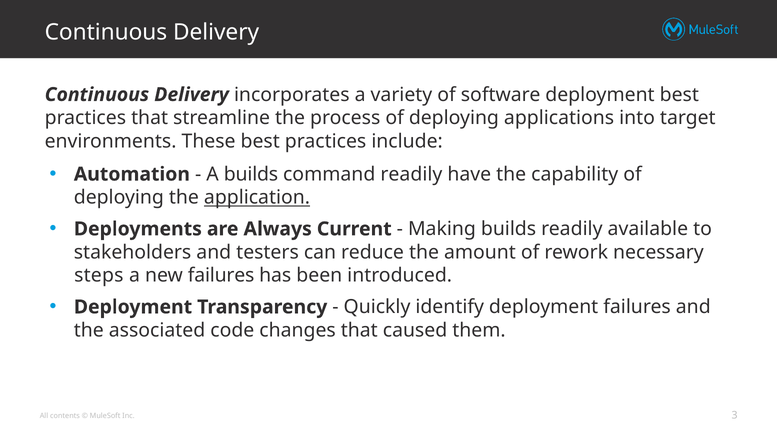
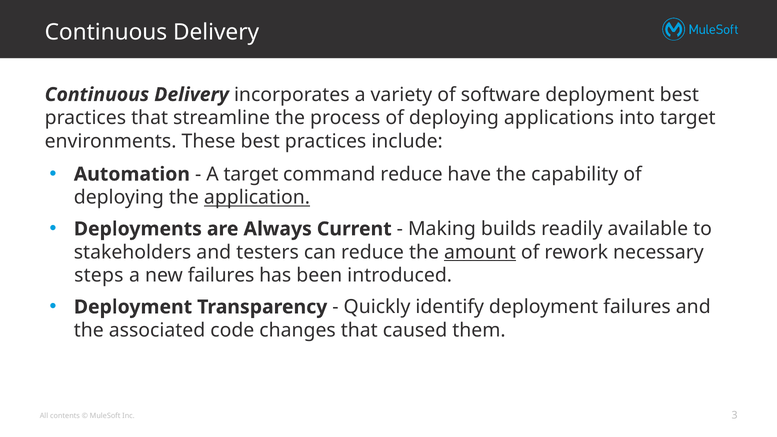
A builds: builds -> target
command readily: readily -> reduce
amount underline: none -> present
